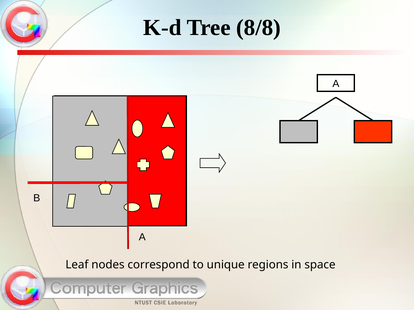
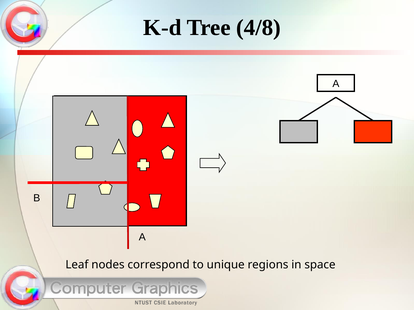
8/8: 8/8 -> 4/8
